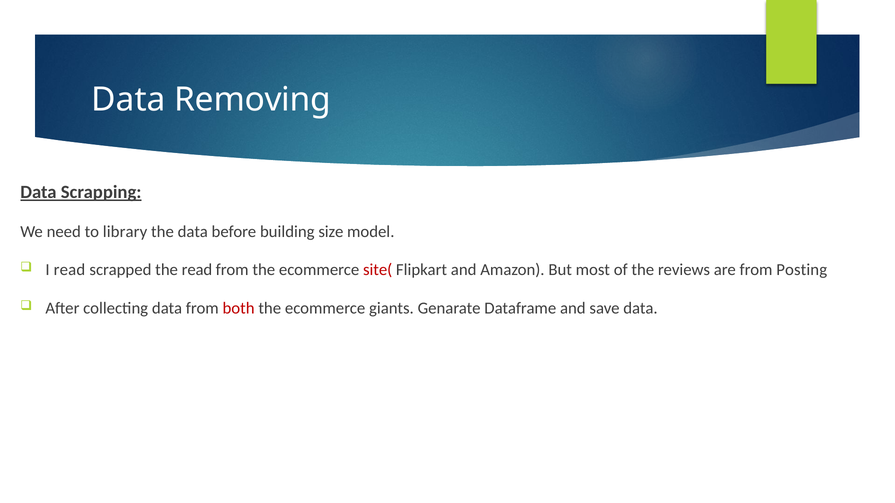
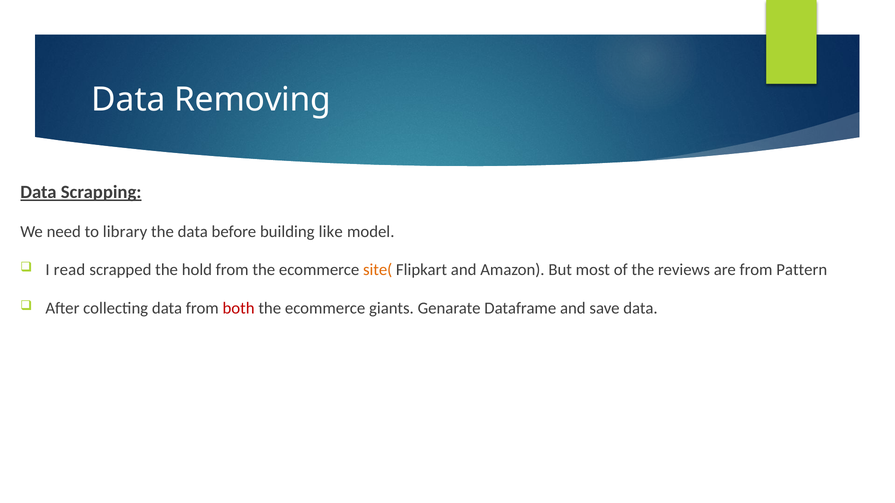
size: size -> like
the read: read -> hold
site( colour: red -> orange
Posting: Posting -> Pattern
